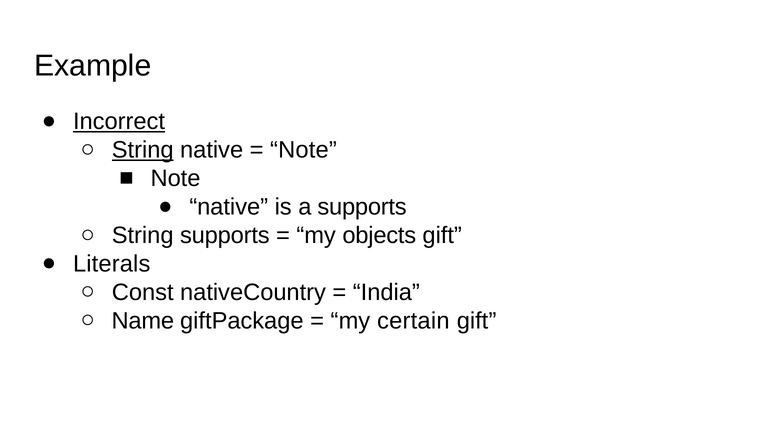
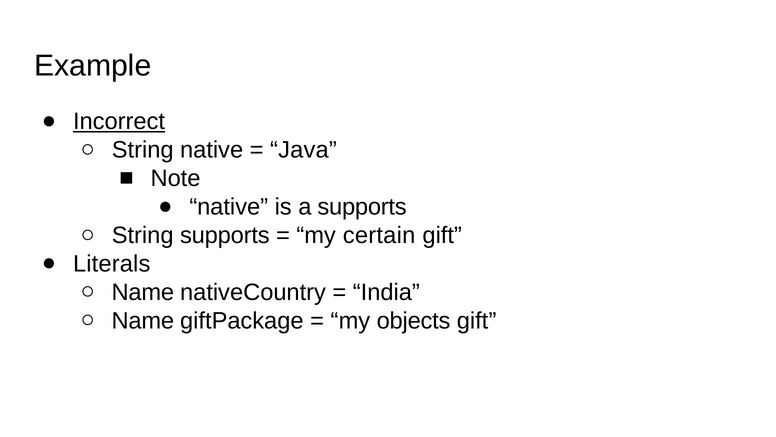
String at (143, 150) underline: present -> none
Note at (303, 150): Note -> Java
objects: objects -> certain
Const at (143, 292): Const -> Name
certain: certain -> objects
